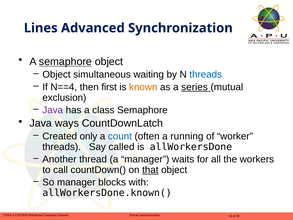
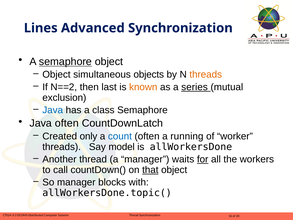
waiting: waiting -> objects
threads at (206, 74) colour: blue -> orange
N==4: N==4 -> N==2
first: first -> last
Java at (53, 110) colour: purple -> blue
Java ways: ways -> often
called: called -> model
for underline: none -> present
allWorkersDone.known(: allWorkersDone.known( -> allWorkersDone.topic(
